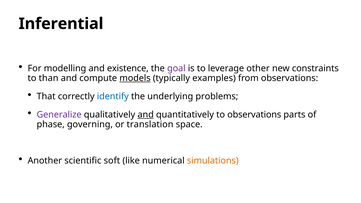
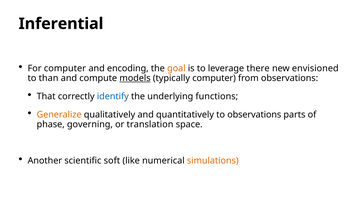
For modelling: modelling -> computer
existence: existence -> encoding
goal colour: purple -> orange
other: other -> there
constraints: constraints -> envisioned
typically examples: examples -> computer
problems: problems -> functions
Generalize colour: purple -> orange
and at (146, 115) underline: present -> none
